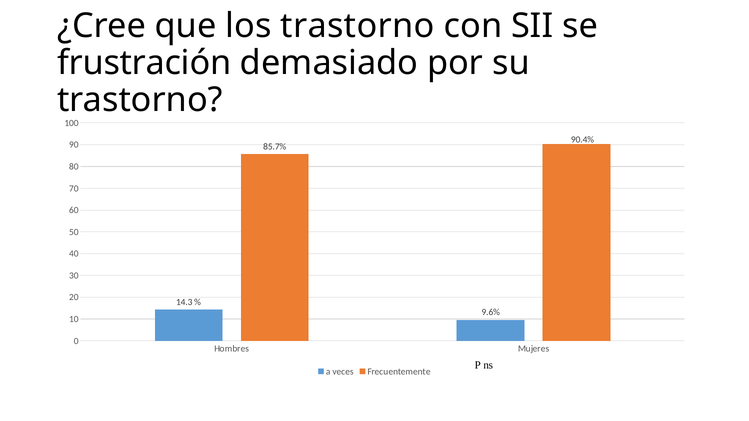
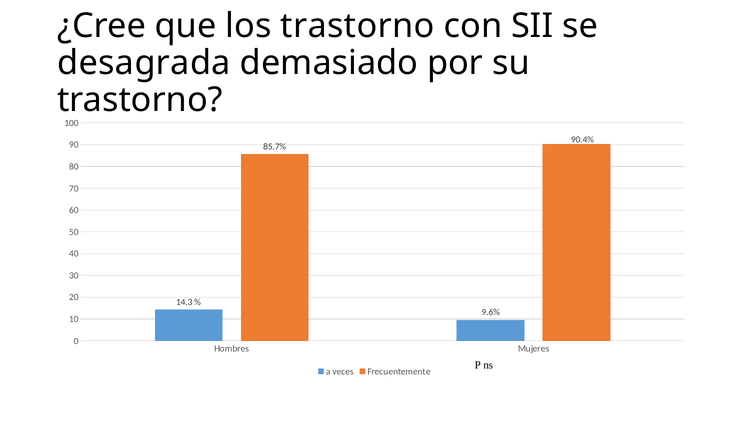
frustración: frustración -> desagrada
